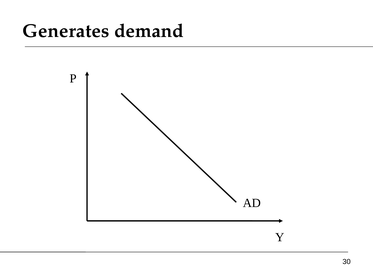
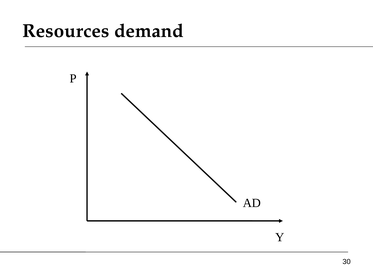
Generates: Generates -> Resources
